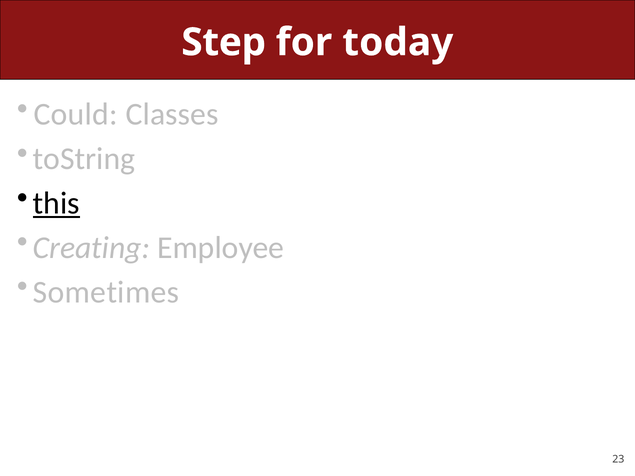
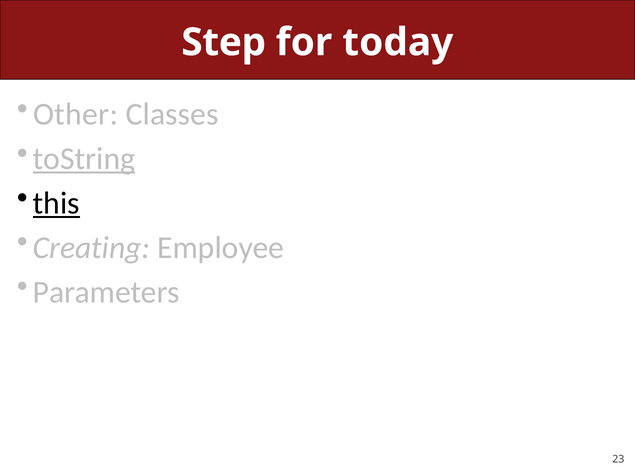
Could: Could -> Other
toString underline: none -> present
Sometimes: Sometimes -> Parameters
